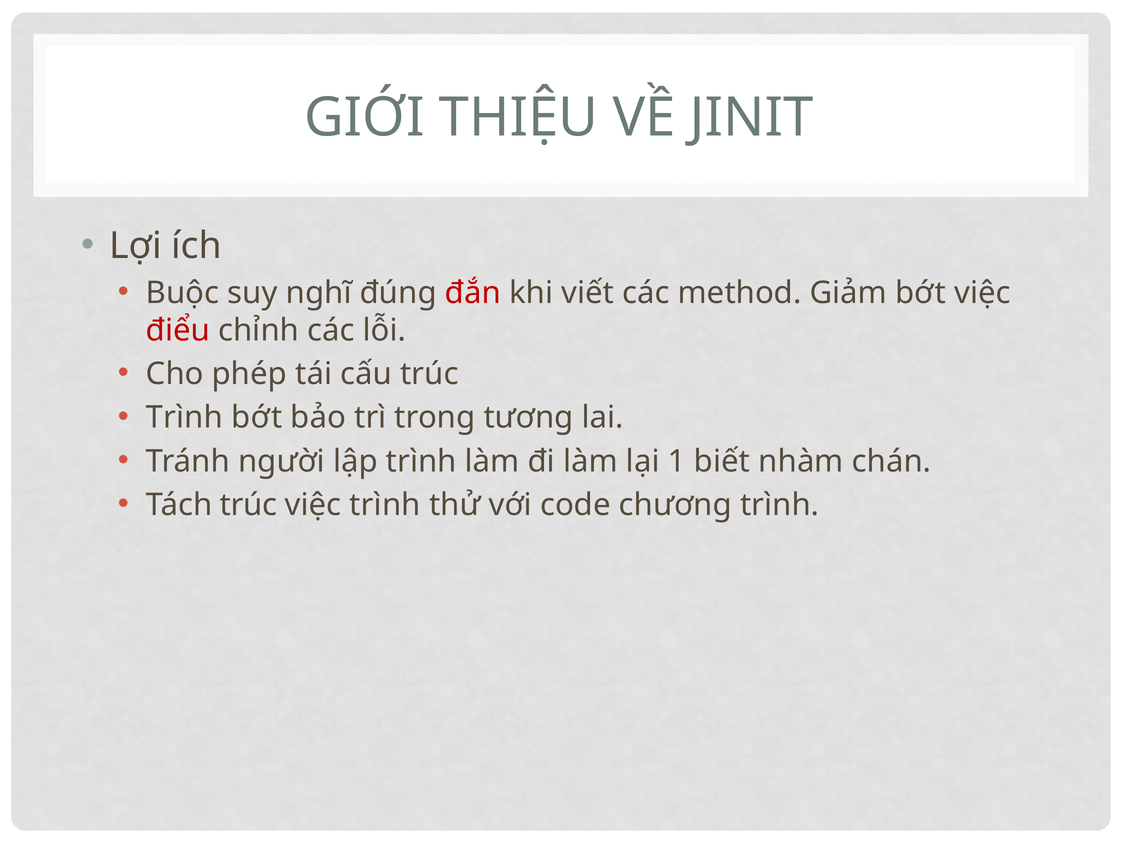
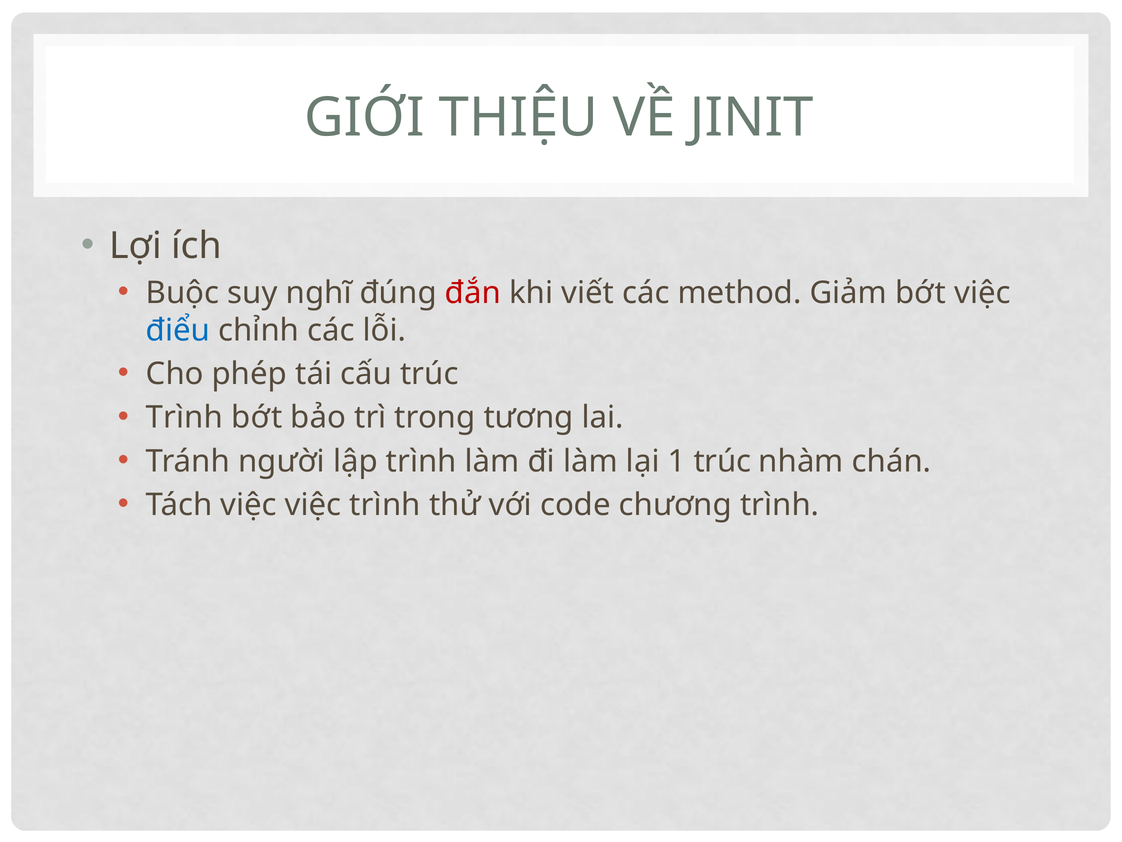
điểu colour: red -> blue
1 biết: biết -> trúc
Tách trúc: trúc -> việc
